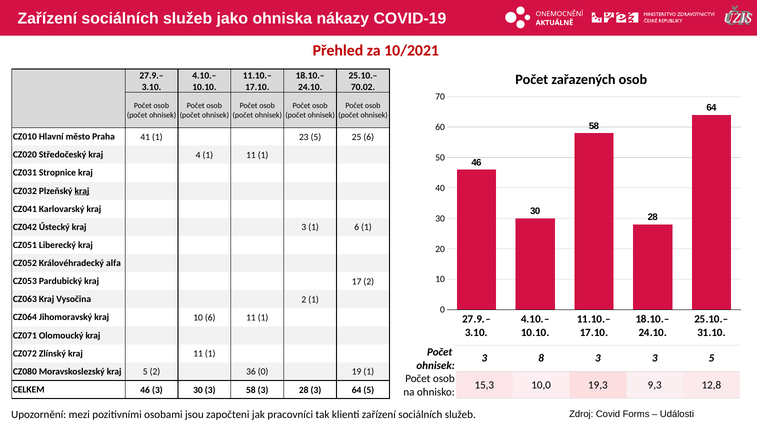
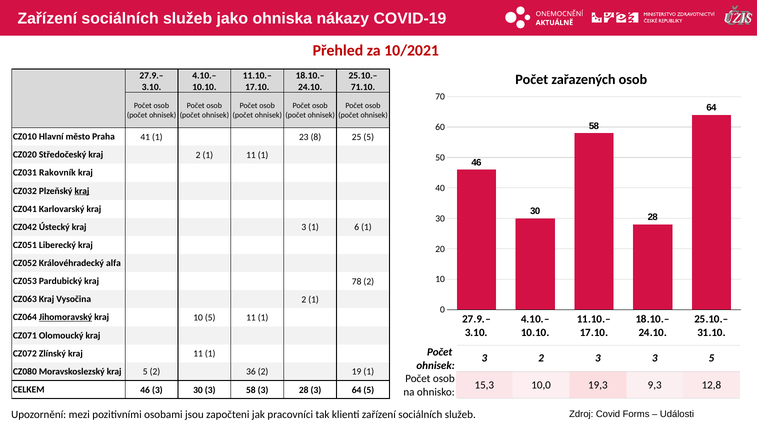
70.02: 70.02 -> 71.10
23 5: 5 -> 8
25 6: 6 -> 5
kraj 4: 4 -> 2
Stropnice: Stropnice -> Rakovník
17: 17 -> 78
Jihomoravský underline: none -> present
10 6: 6 -> 5
3 8: 8 -> 2
36 0: 0 -> 2
